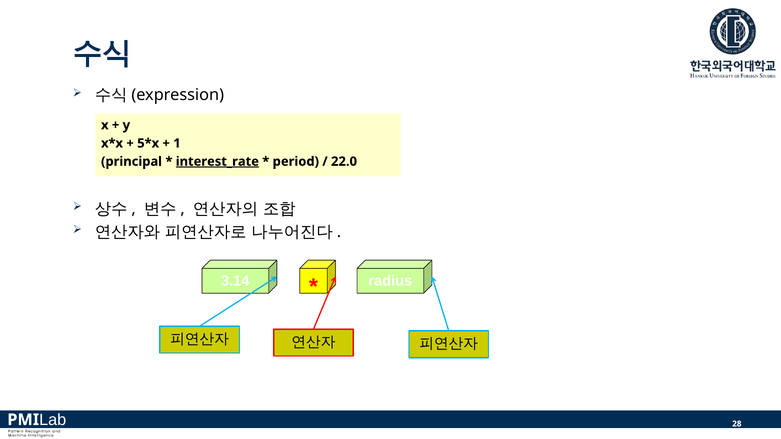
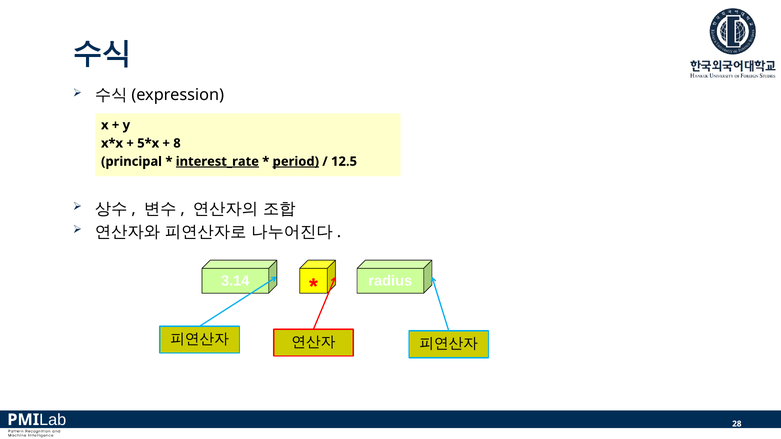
1: 1 -> 8
period underline: none -> present
22.0: 22.0 -> 12.5
